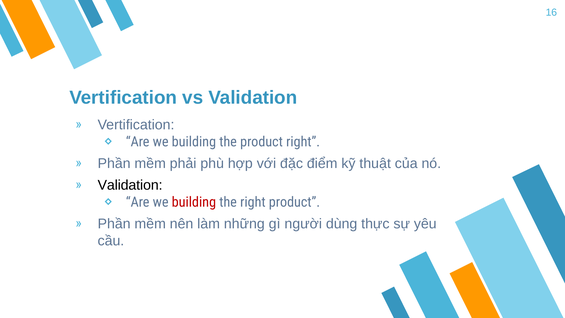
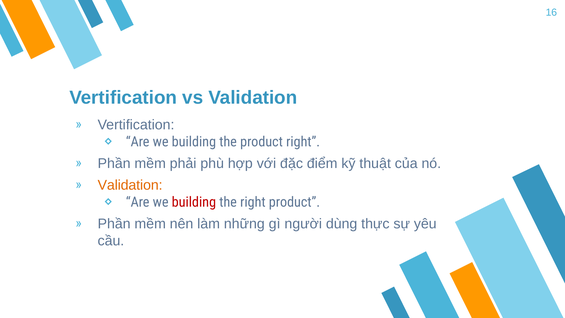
Validation at (130, 185) colour: black -> orange
